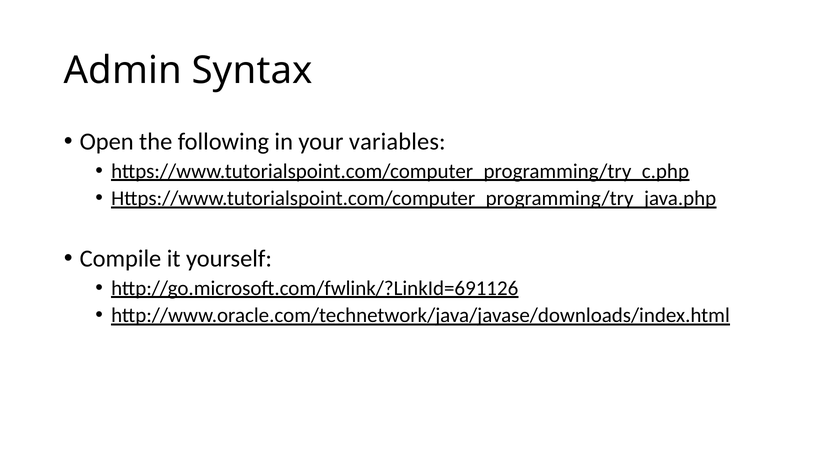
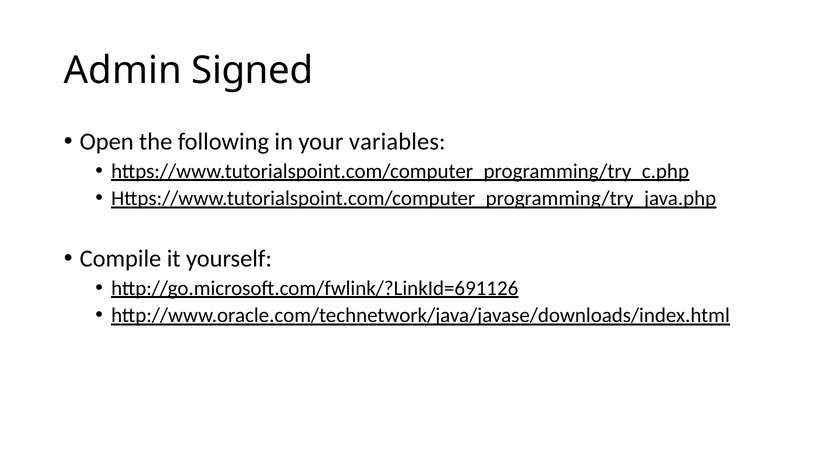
Syntax: Syntax -> Signed
